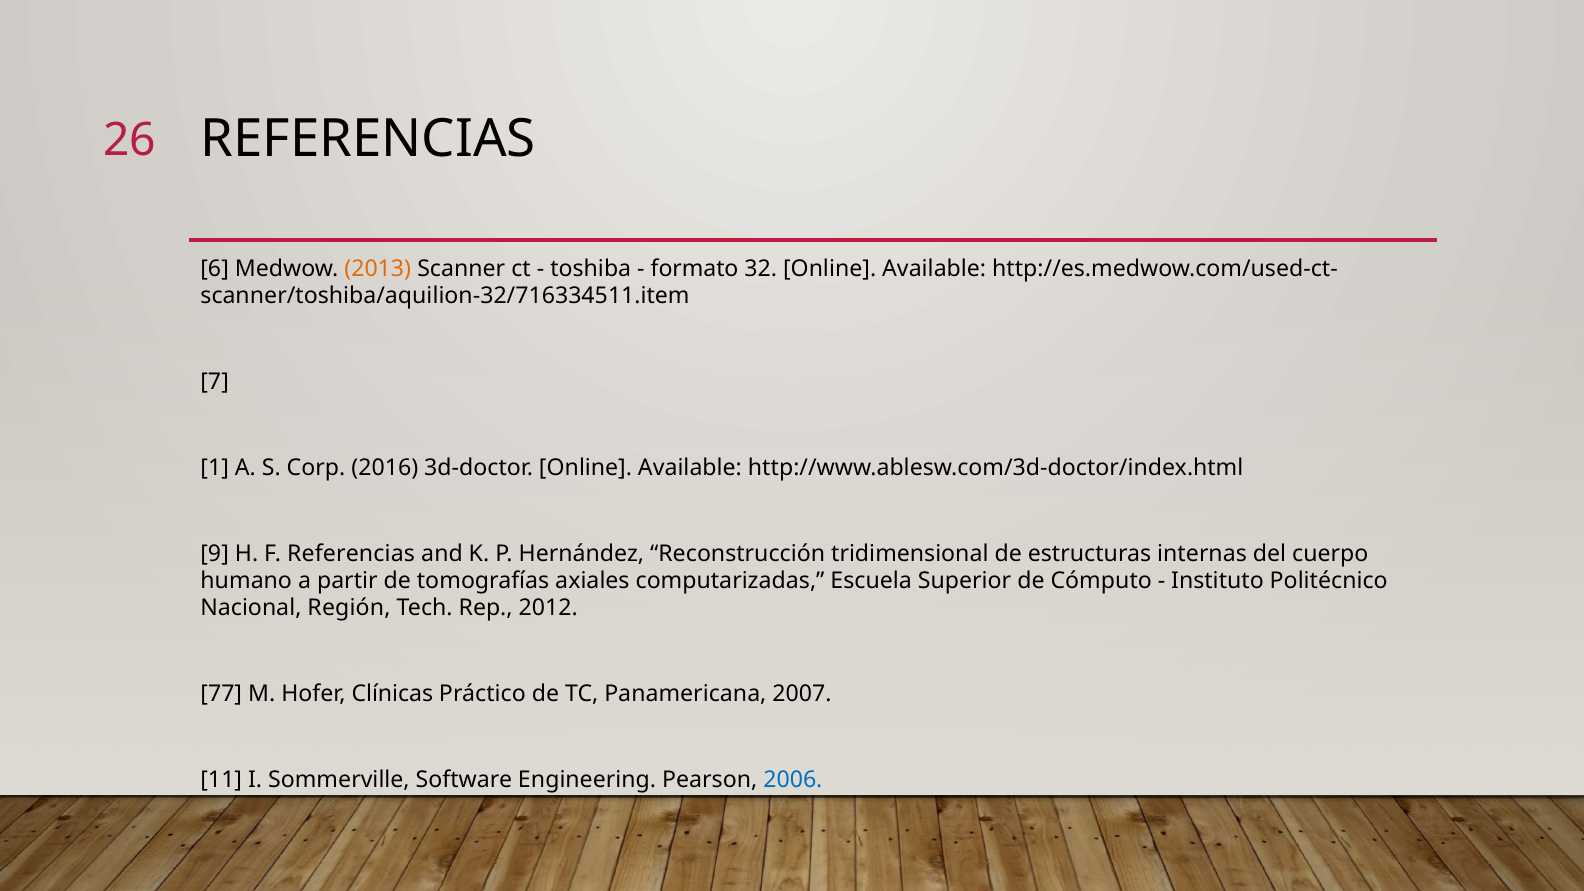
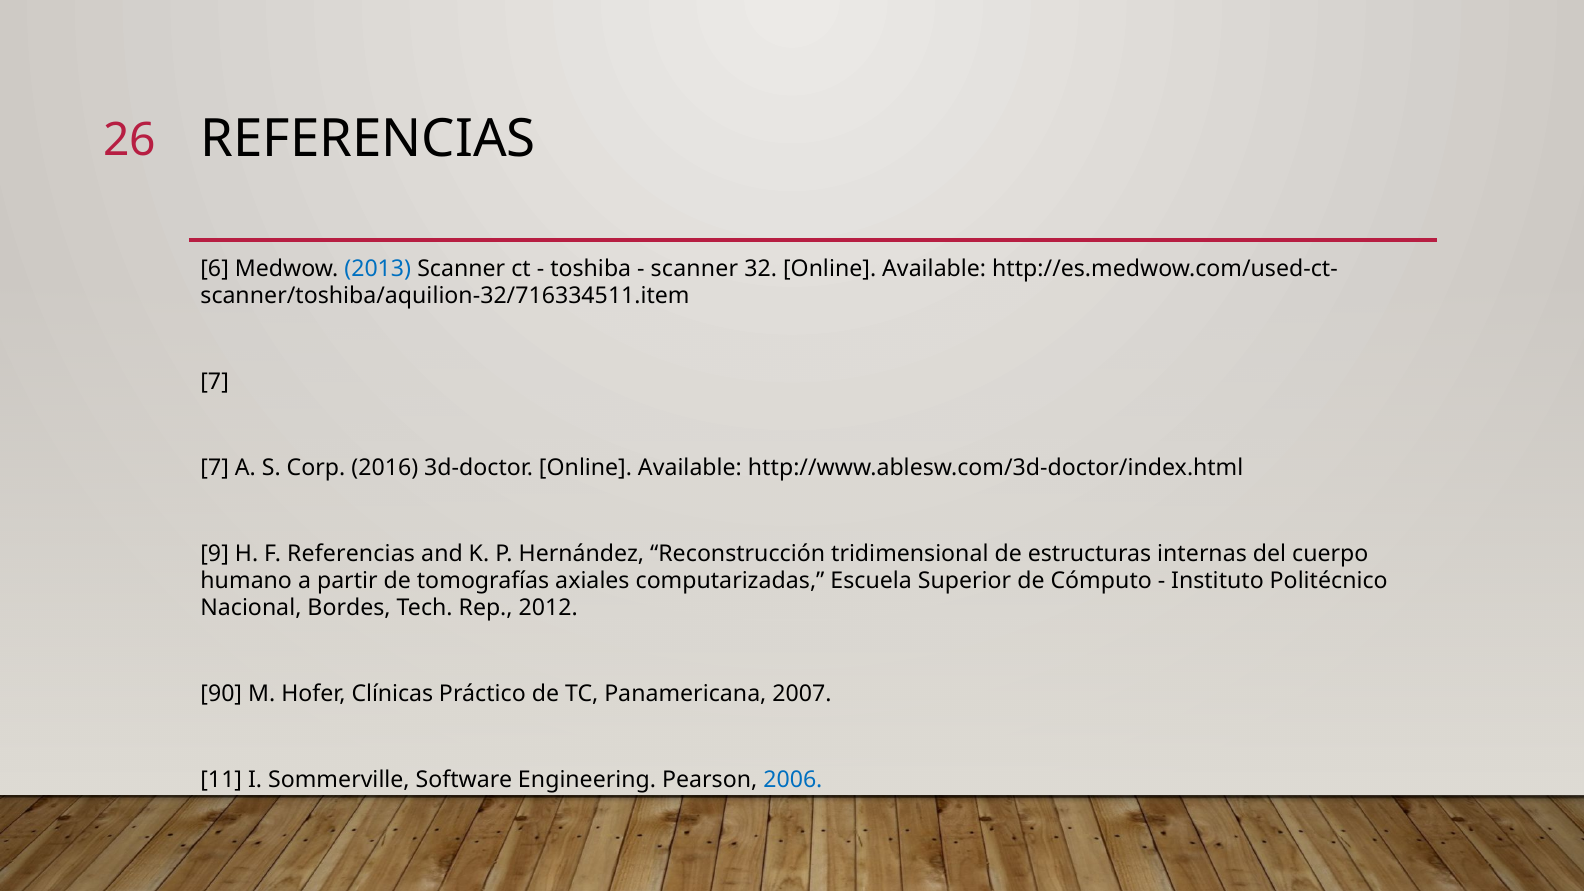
2013 colour: orange -> blue
formato at (695, 269): formato -> scanner
1 at (215, 468): 1 -> 7
Región: Región -> Bordes
77: 77 -> 90
